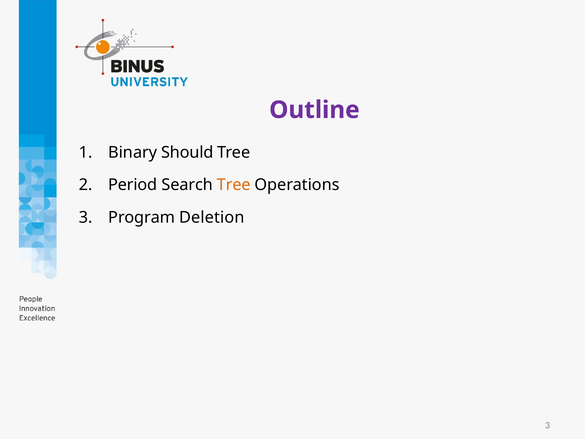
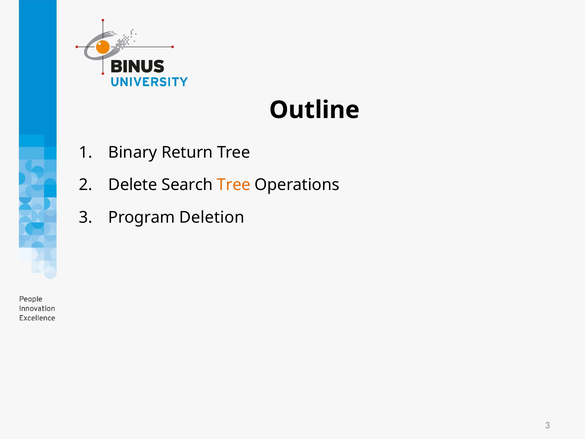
Outline colour: purple -> black
Should: Should -> Return
Period: Period -> Delete
